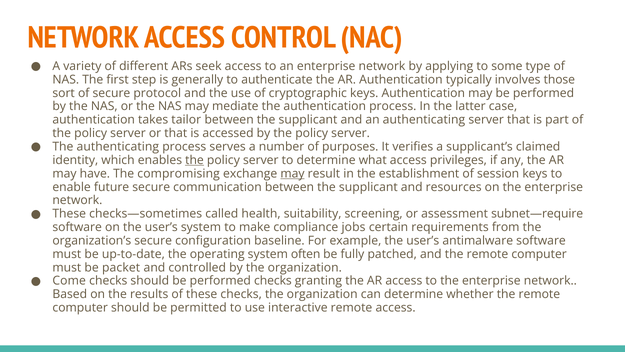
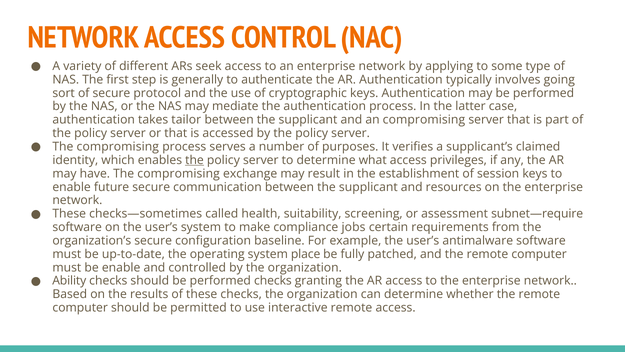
those: those -> going
an authenticating: authenticating -> compromising
authenticating at (118, 147): authenticating -> compromising
may at (292, 173) underline: present -> none
often: often -> place
be packet: packet -> enable
Come: Come -> Ability
